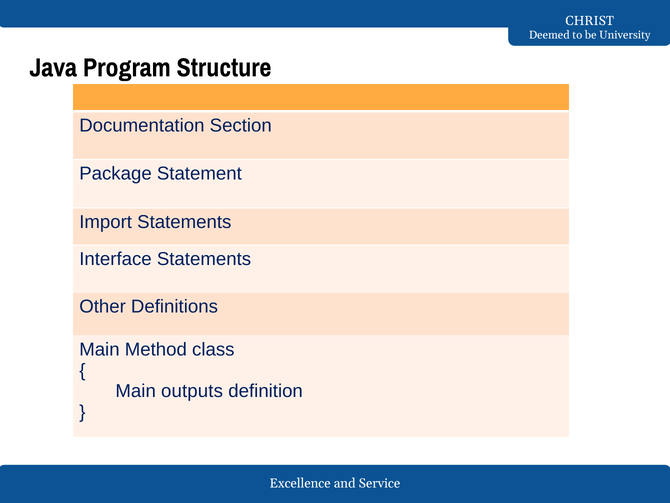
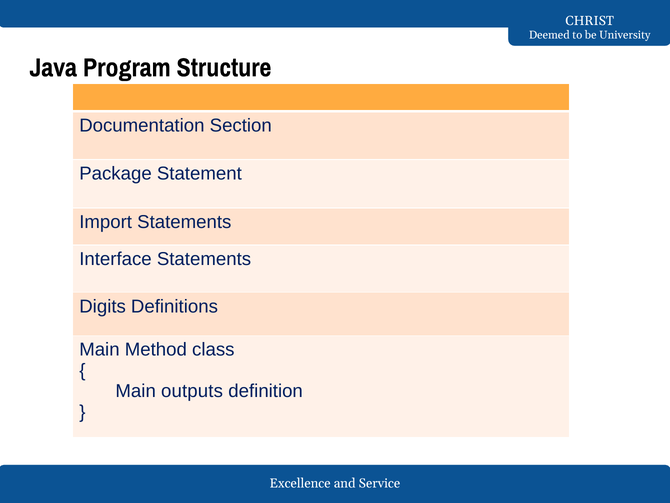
Other: Other -> Digits
